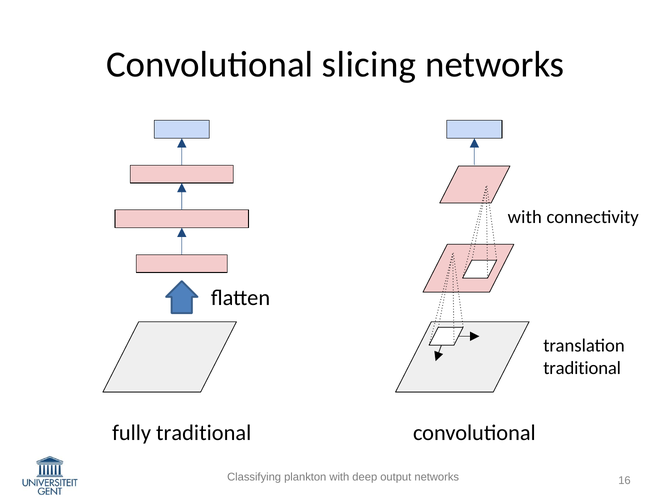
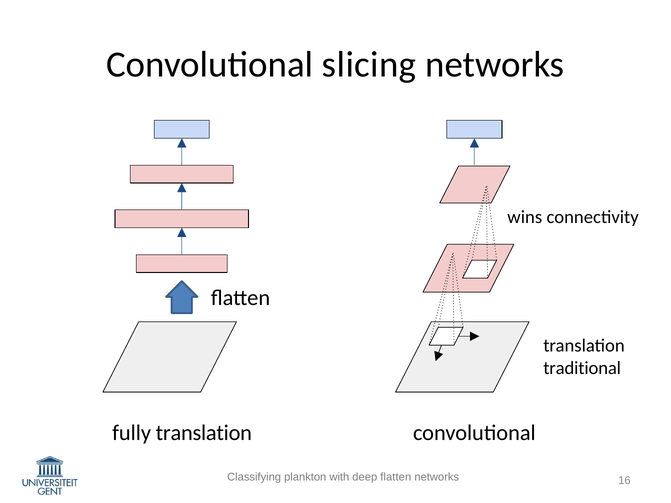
with at (525, 217): with -> wins
fully traditional: traditional -> translation
output at (396, 477): output -> flatten
